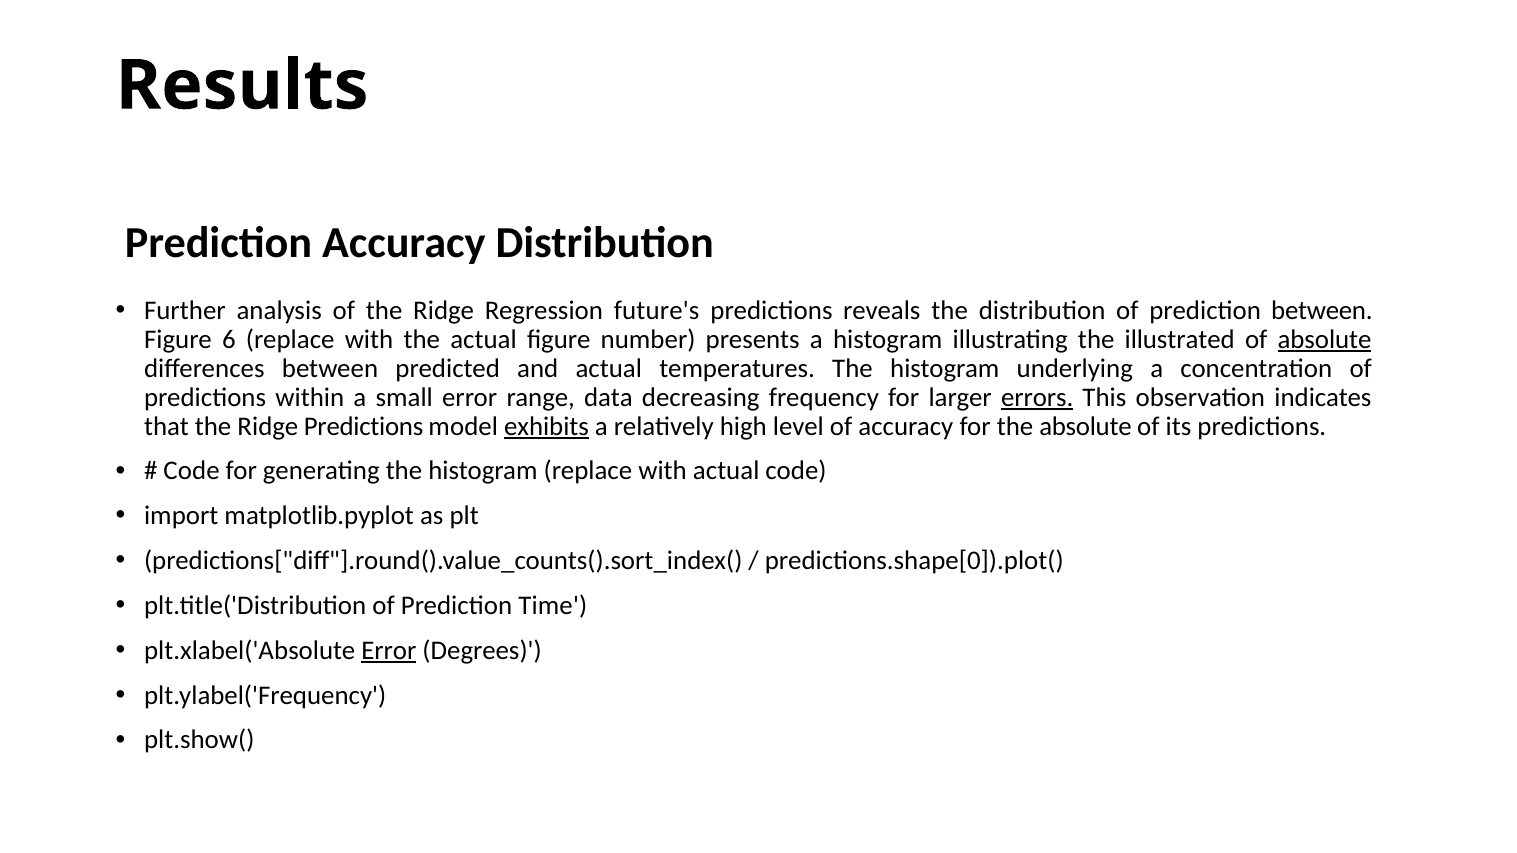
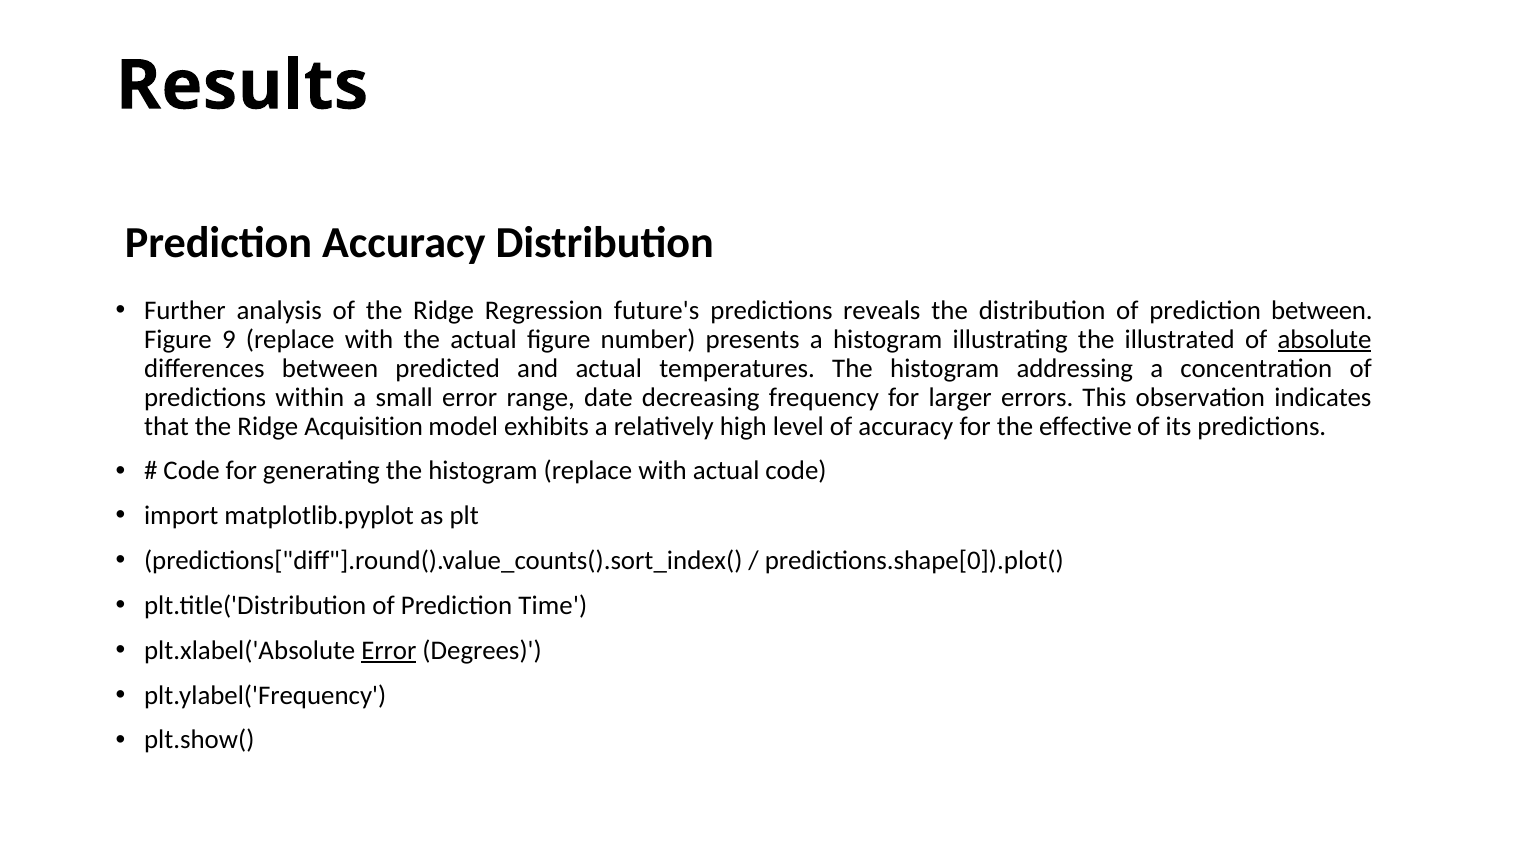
6: 6 -> 9
underlying: underlying -> addressing
data: data -> date
errors underline: present -> none
Ridge Predictions: Predictions -> Acquisition
exhibits underline: present -> none
the absolute: absolute -> effective
